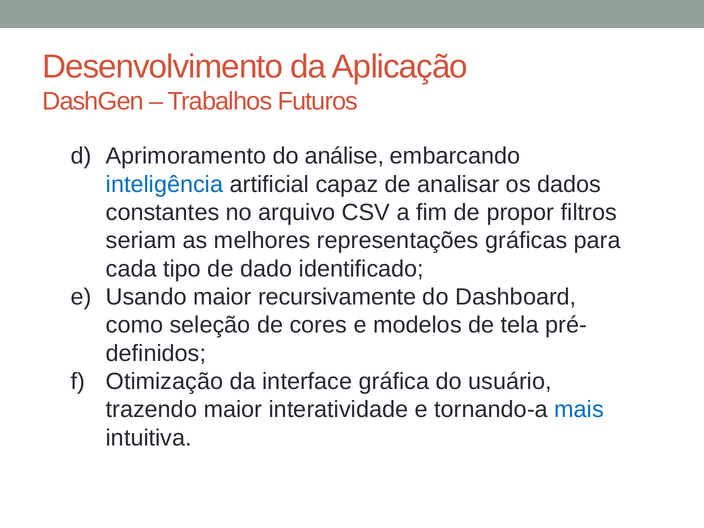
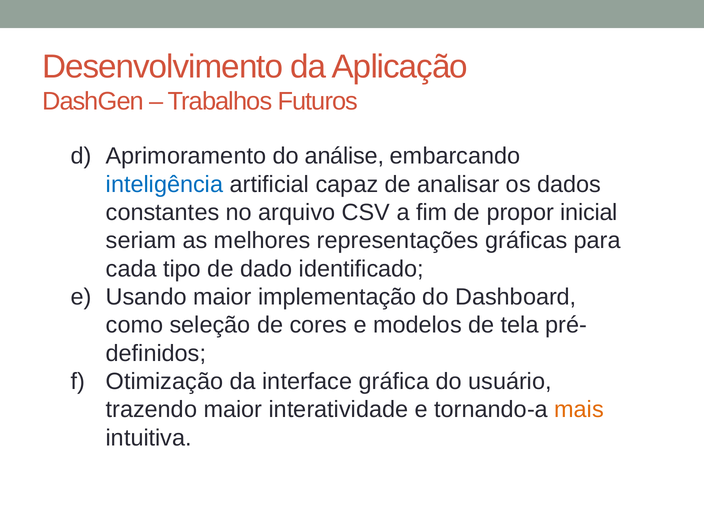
filtros: filtros -> inicial
recursivamente: recursivamente -> implementação
mais colour: blue -> orange
